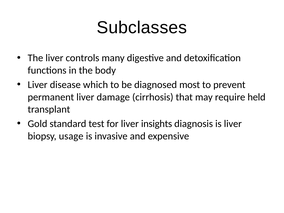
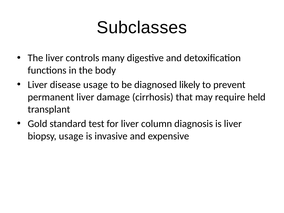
disease which: which -> usage
most: most -> likely
insights: insights -> column
